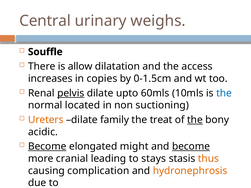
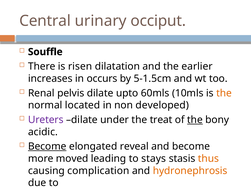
weighs: weighs -> occiput
allow: allow -> risen
access: access -> earlier
copies: copies -> occurs
0-1.5cm: 0-1.5cm -> 5-1.5cm
pelvis underline: present -> none
the at (224, 93) colour: blue -> orange
suctioning: suctioning -> developed
Ureters colour: orange -> purple
family: family -> under
might: might -> reveal
become at (191, 147) underline: present -> none
cranial: cranial -> moved
